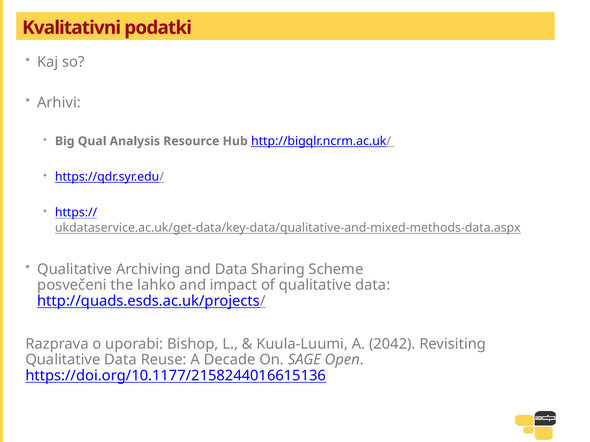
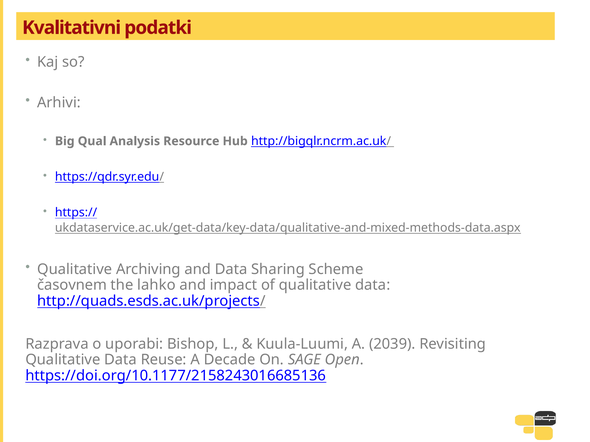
posvečeni: posvečeni -> časovnem
2042: 2042 -> 2039
https://doi.org/10.1177/2158244016615136: https://doi.org/10.1177/2158244016615136 -> https://doi.org/10.1177/2158243016685136
